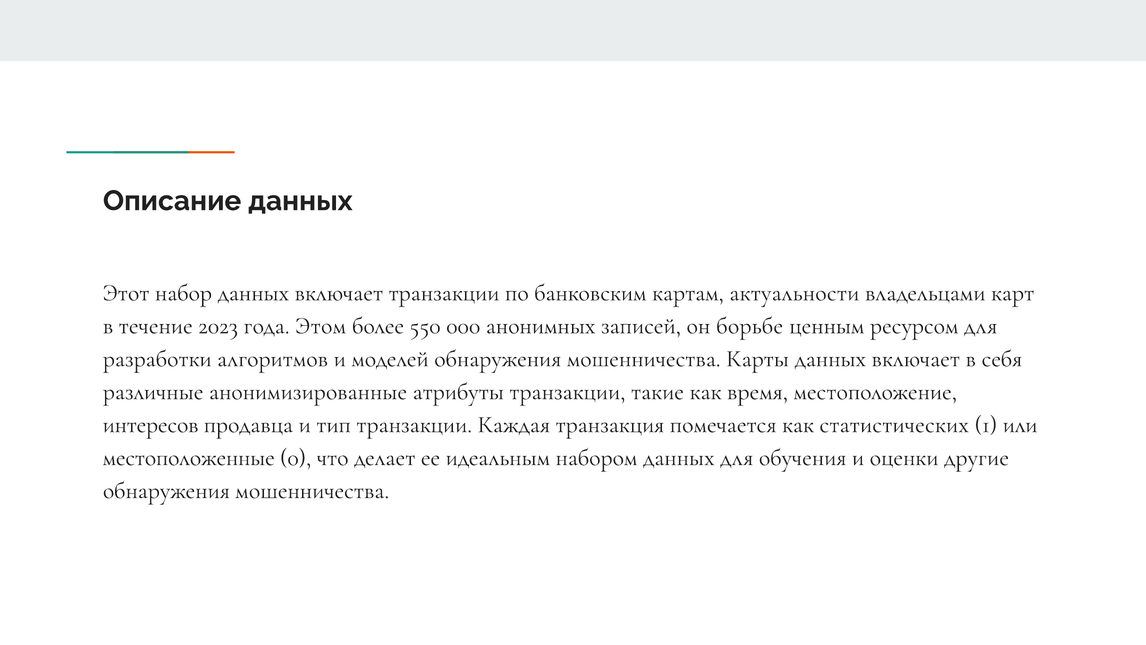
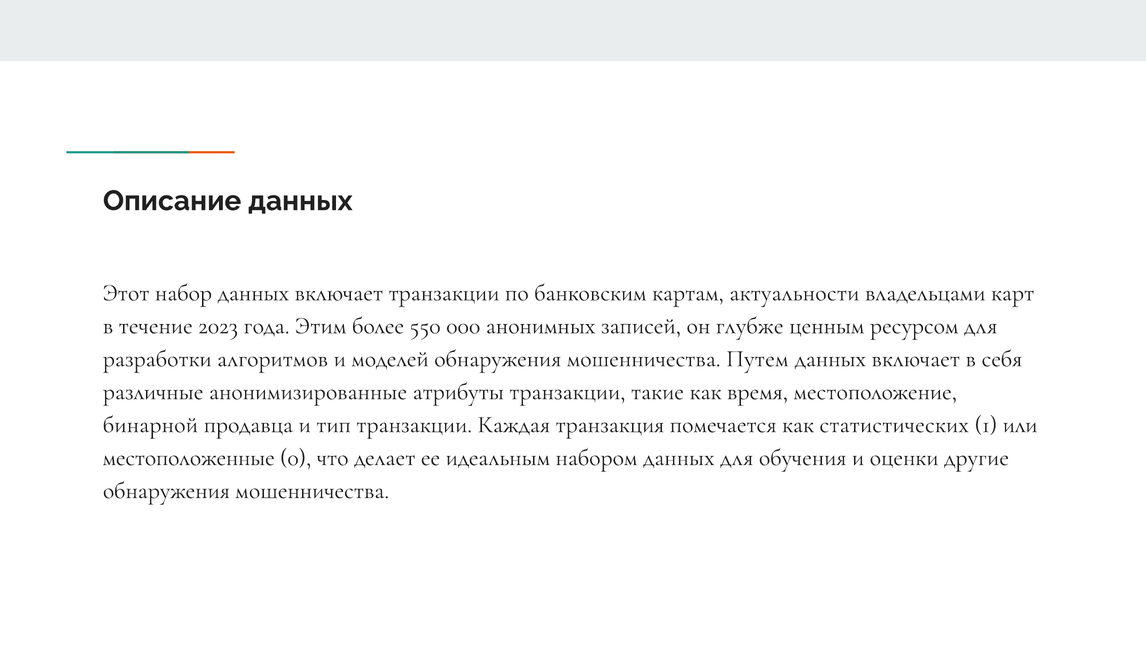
Этом: Этом -> Этим
борьбе: борьбе -> глубже
Карты: Карты -> Путем
интересов: интересов -> бинарной
